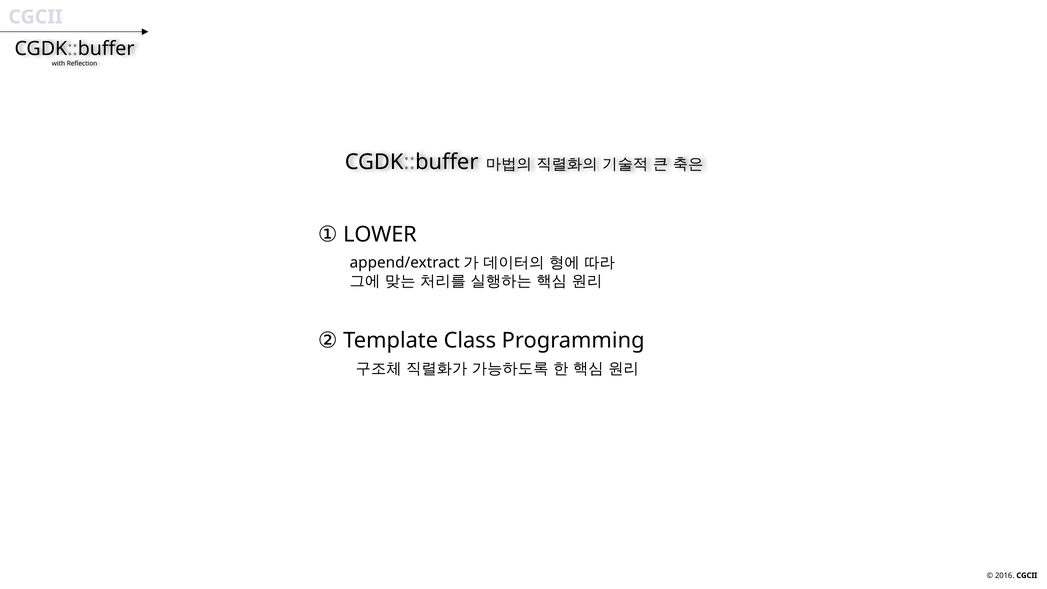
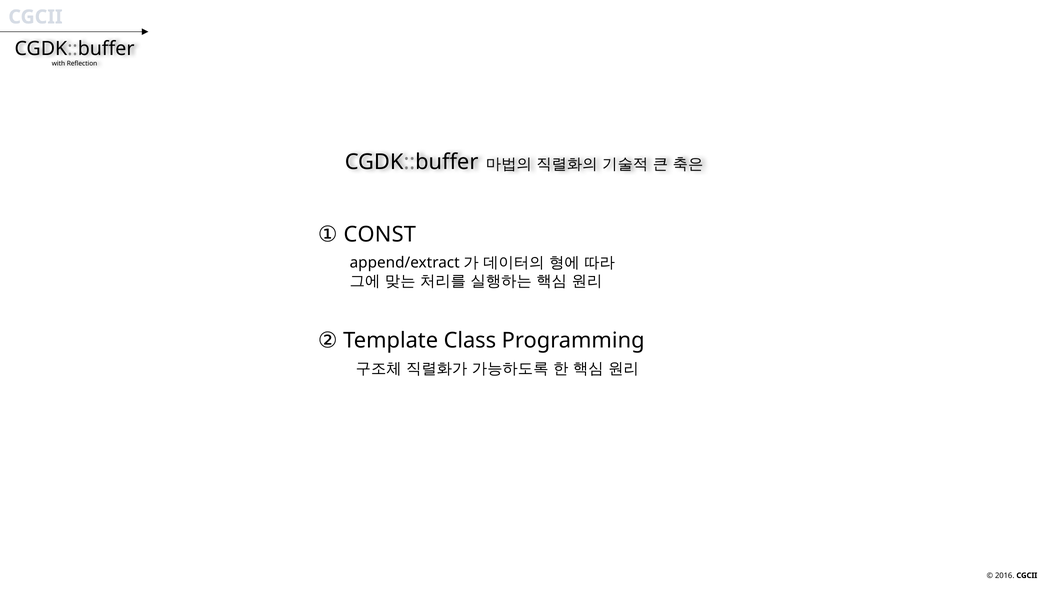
LOWER: LOWER -> CONST
